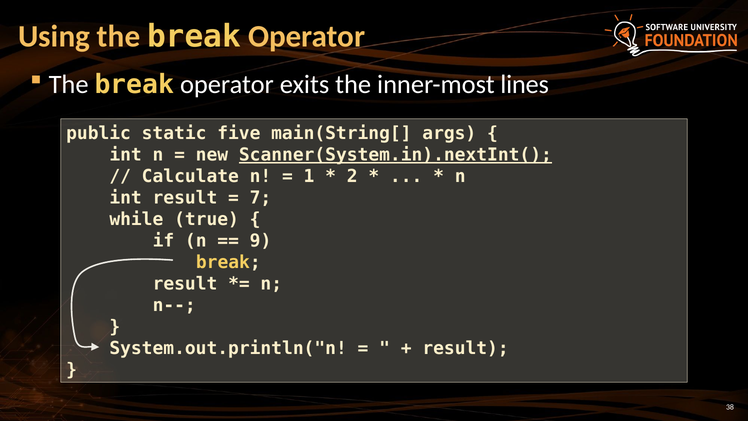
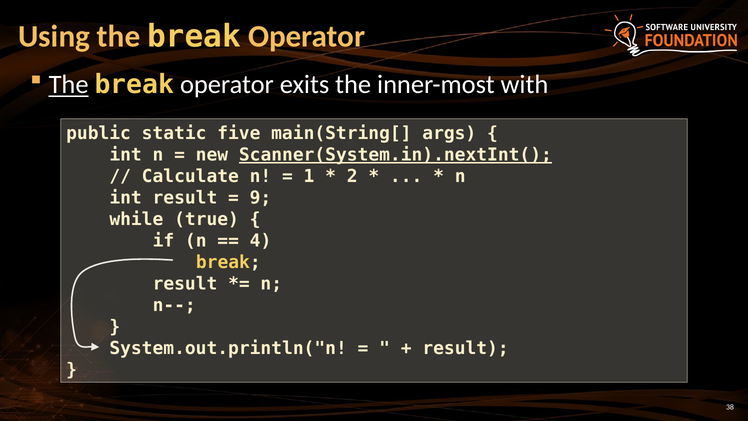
The at (69, 85) underline: none -> present
lines: lines -> with
7: 7 -> 9
9: 9 -> 4
